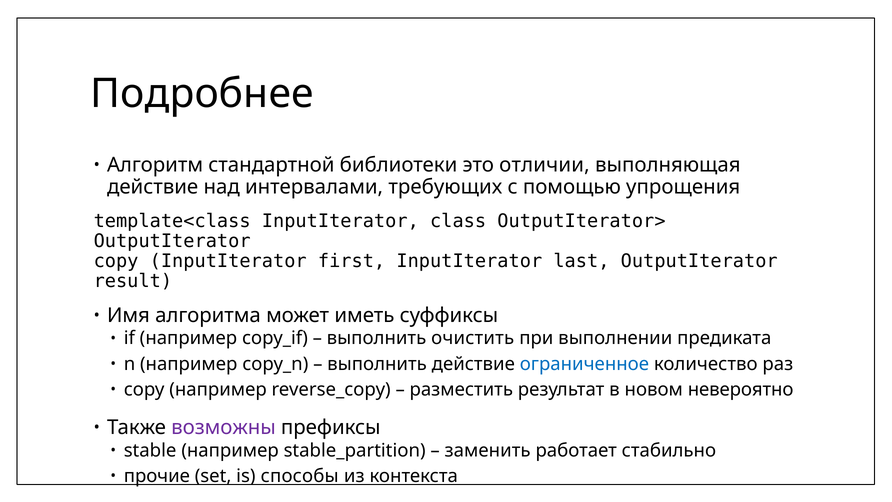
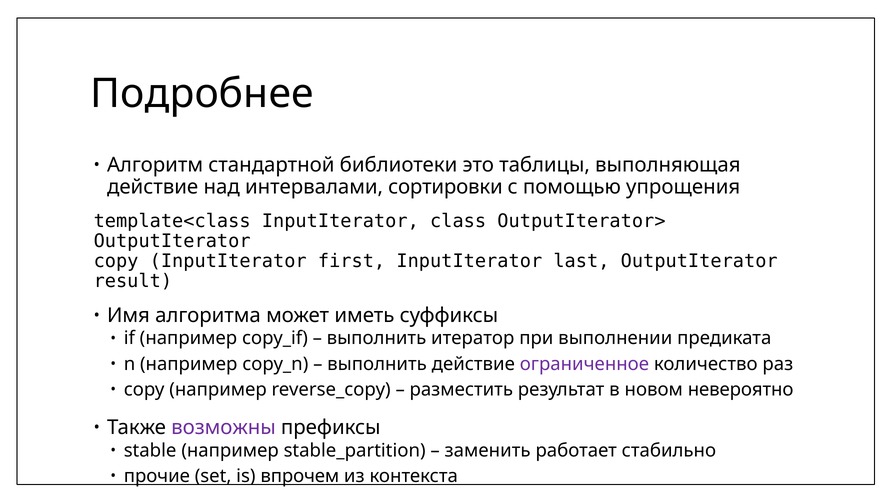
отличии: отличии -> таблицы
требующих: требующих -> сортировки
очистить: очистить -> итератор
ограниченное colour: blue -> purple
способы: способы -> впрочем
